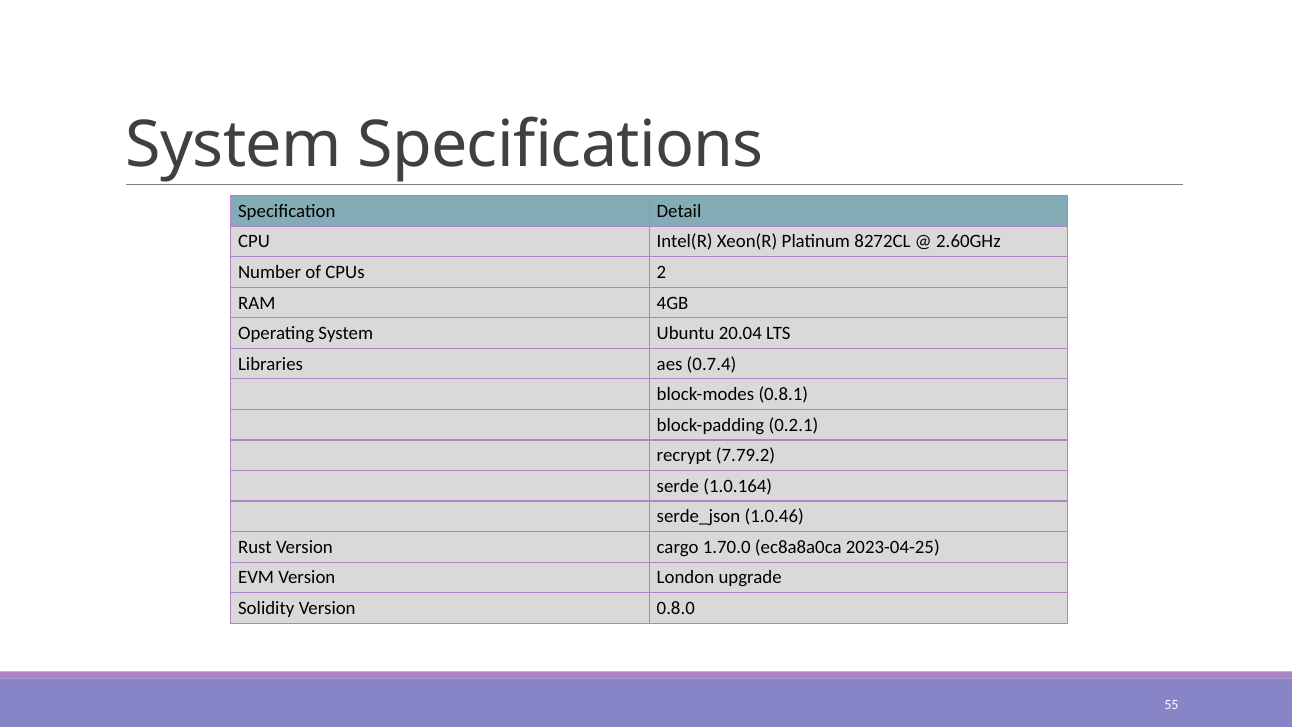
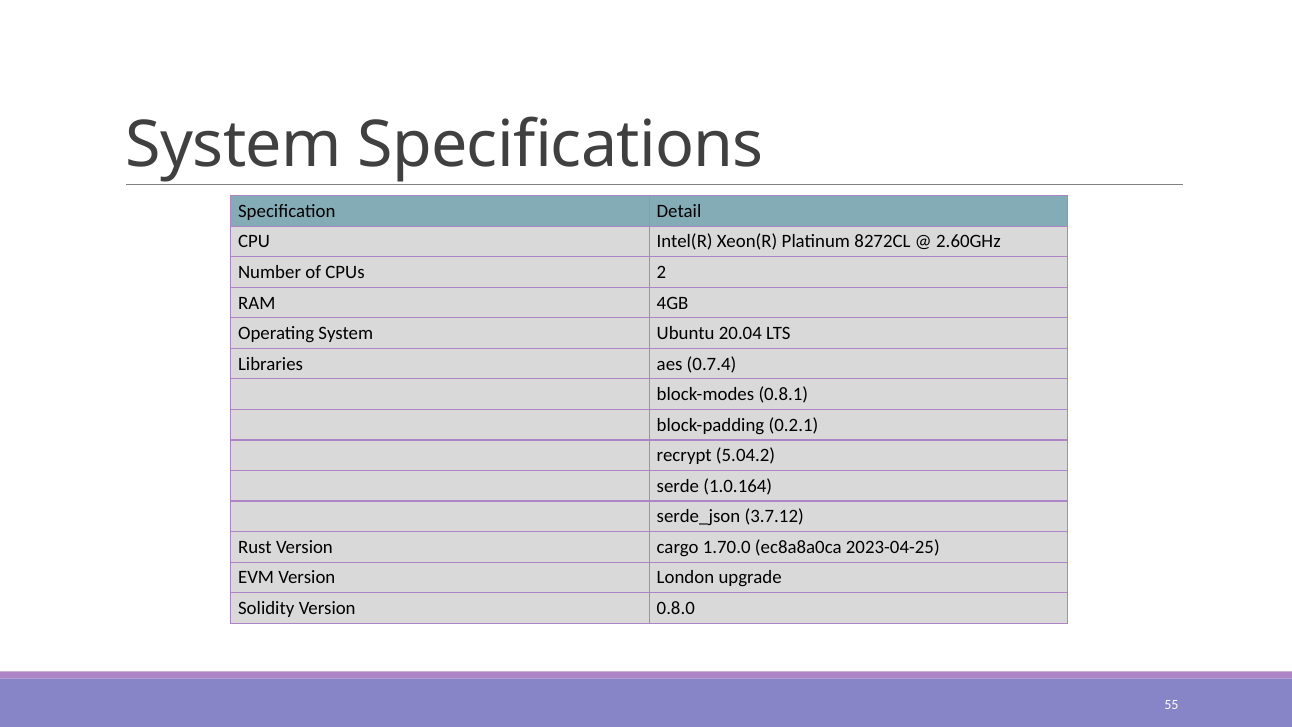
7.79.2: 7.79.2 -> 5.04.2
1.0.46: 1.0.46 -> 3.7.12
